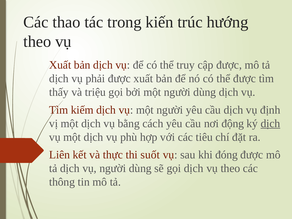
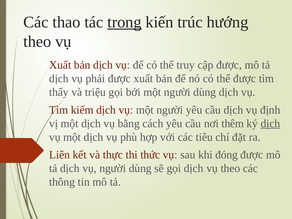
trong underline: none -> present
động: động -> thêm
suốt: suốt -> thức
